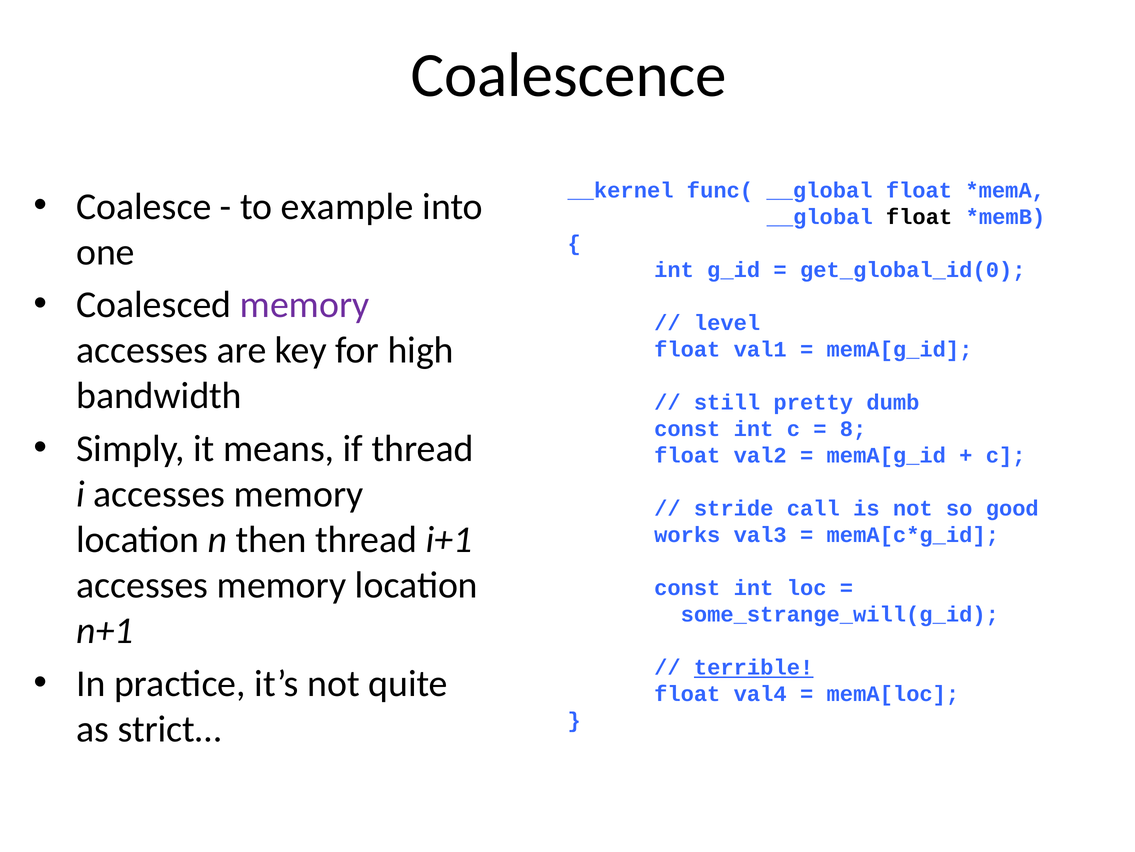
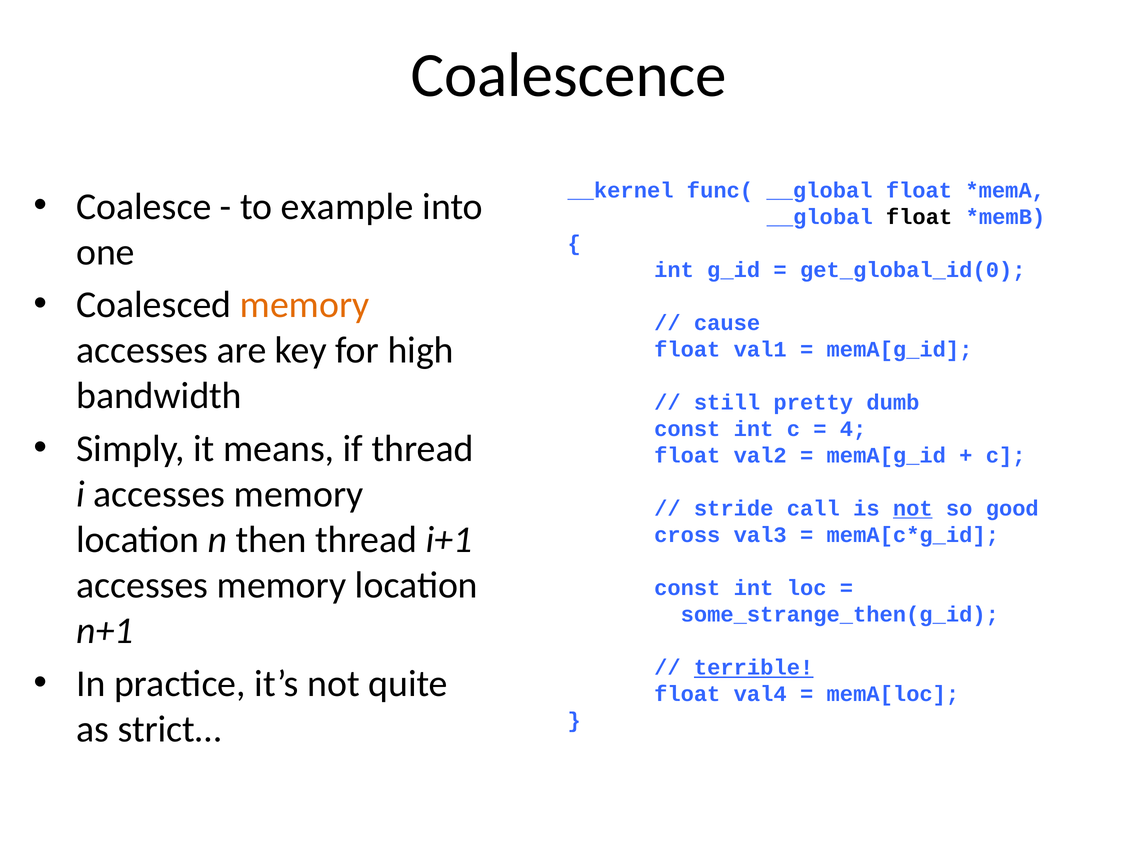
memory at (305, 305) colour: purple -> orange
level: level -> cause
8: 8 -> 4
not at (913, 508) underline: none -> present
works: works -> cross
some_strange_will(g_id: some_strange_will(g_id -> some_strange_then(g_id
